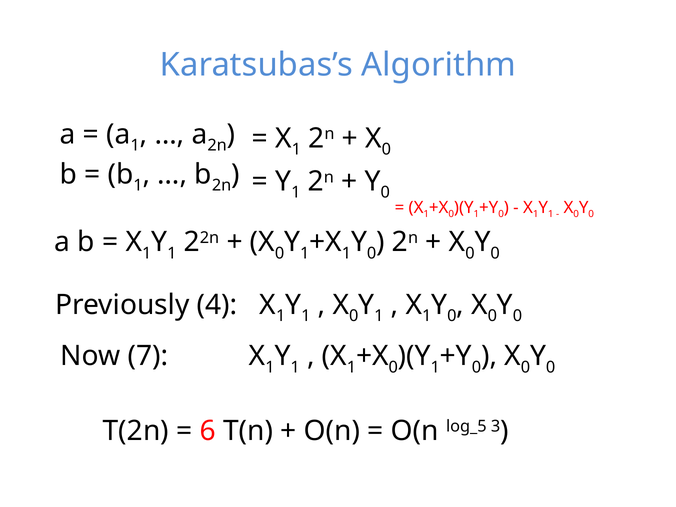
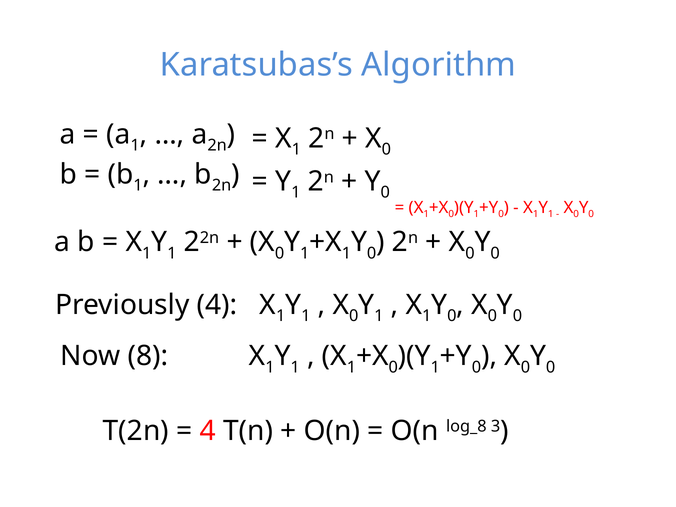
7: 7 -> 8
6 at (208, 431): 6 -> 4
log_5: log_5 -> log_8
